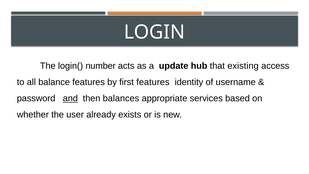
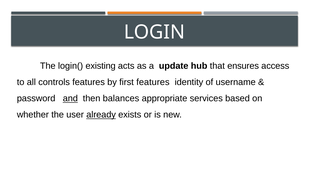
number: number -> existing
existing: existing -> ensures
balance: balance -> controls
already underline: none -> present
